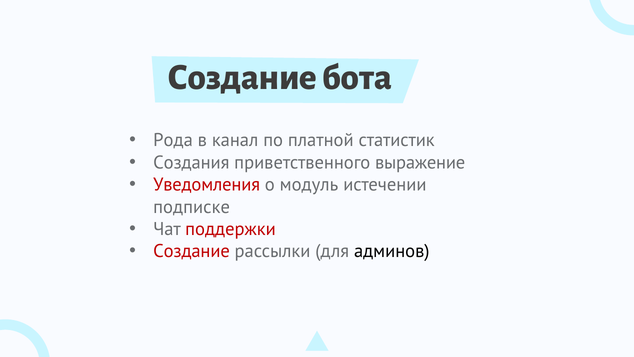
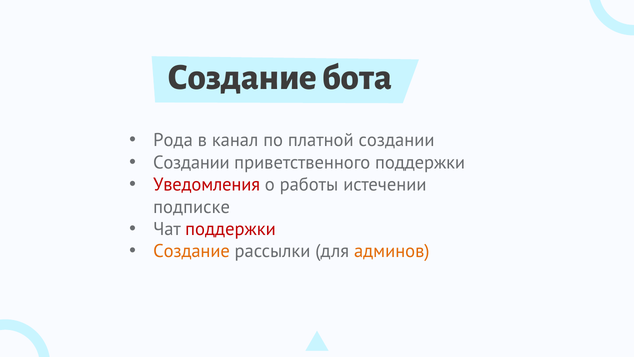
платной статистик: статистик -> создании
Создания at (191, 162): Создания -> Создании
приветственного выражение: выражение -> поддержки
модуль: модуль -> работы
Создание at (191, 251) colour: red -> orange
админов colour: black -> orange
